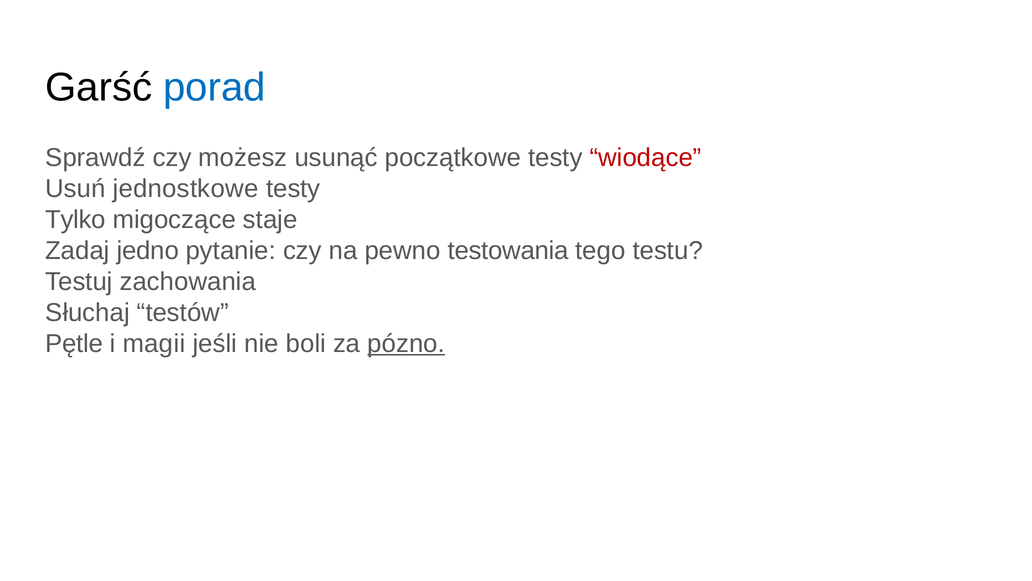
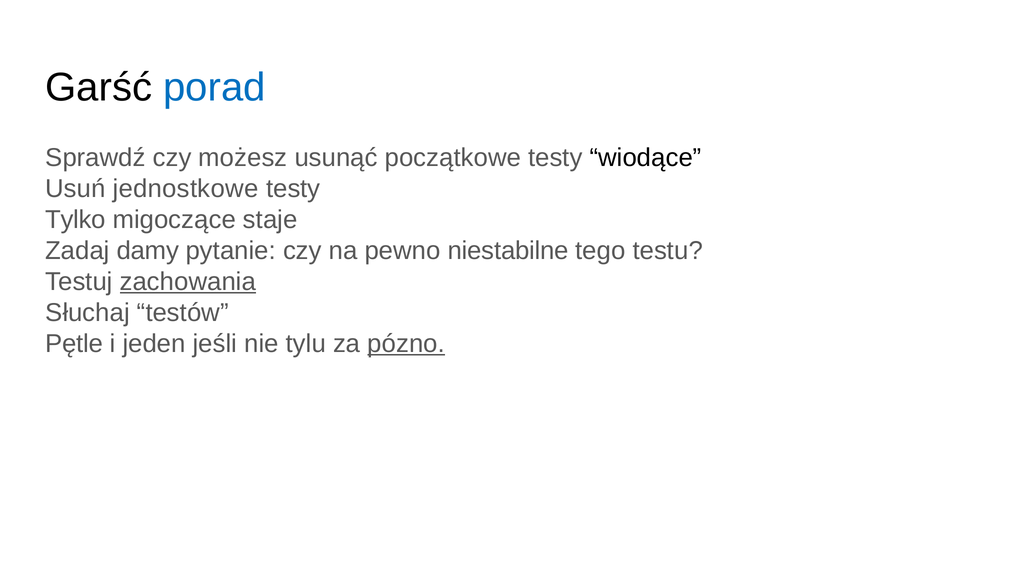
wiodące colour: red -> black
jedno: jedno -> damy
testowania: testowania -> niestabilne
zachowania underline: none -> present
magii: magii -> jeden
boli: boli -> tylu
